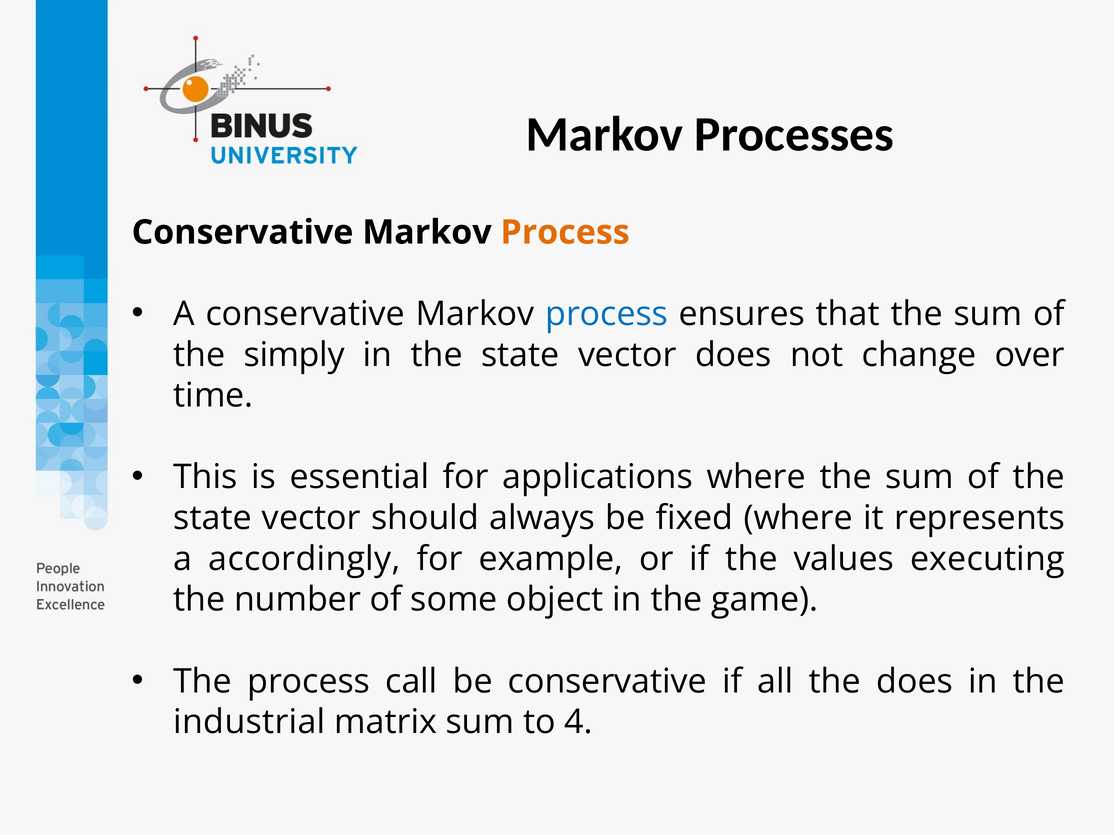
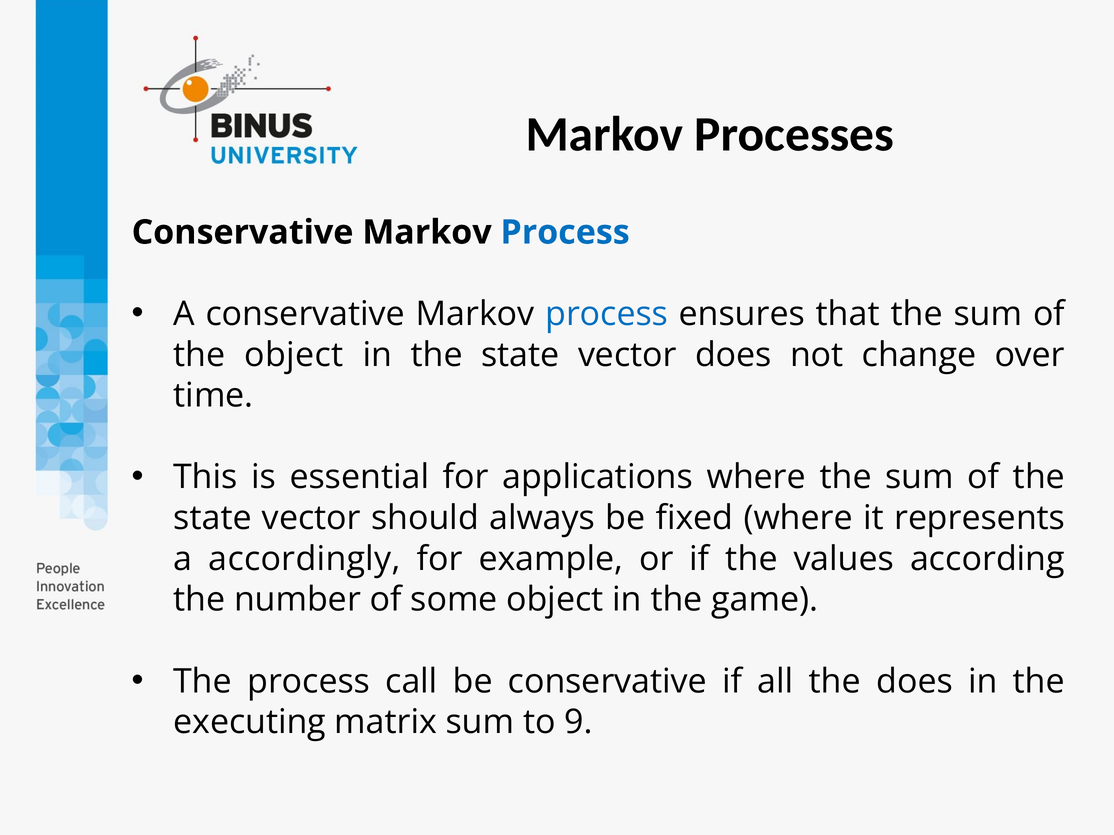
Process at (565, 233) colour: orange -> blue
the simply: simply -> object
executing: executing -> according
industrial: industrial -> executing
4: 4 -> 9
